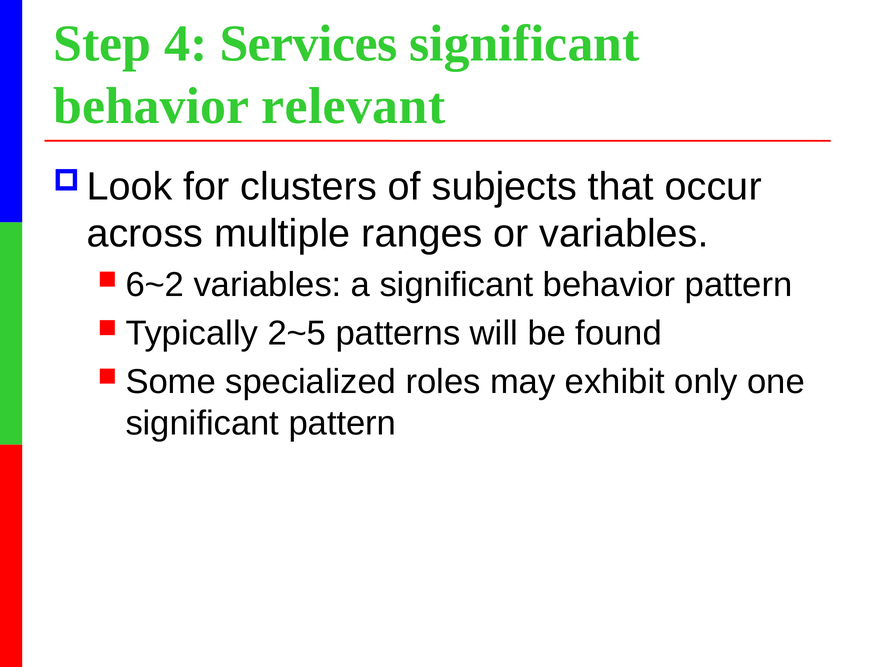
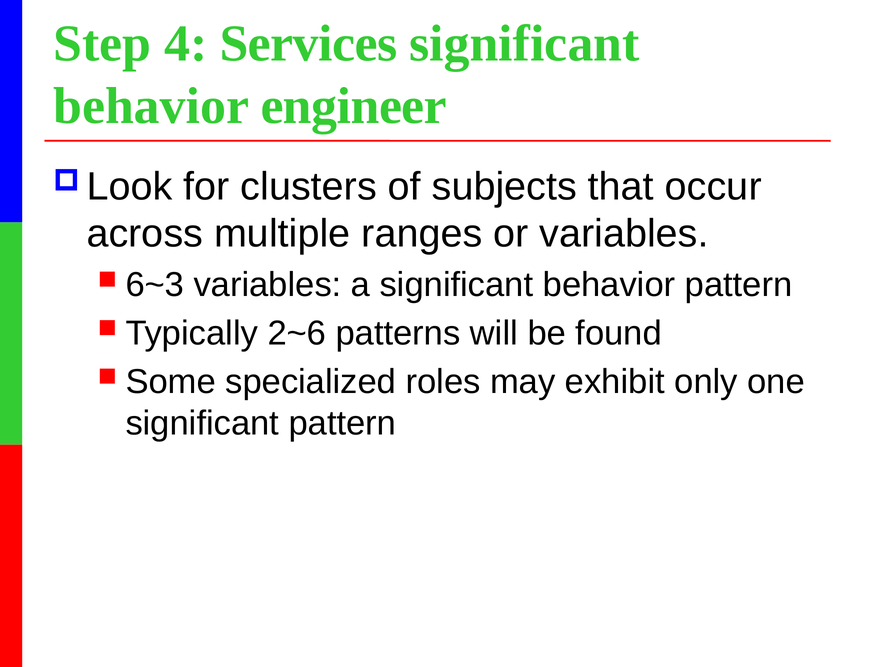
relevant: relevant -> engineer
6~2: 6~2 -> 6~3
2~5: 2~5 -> 2~6
